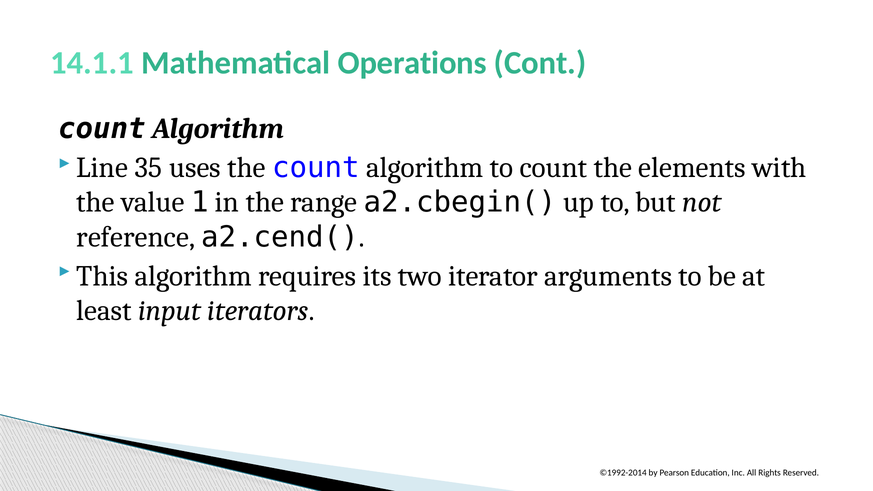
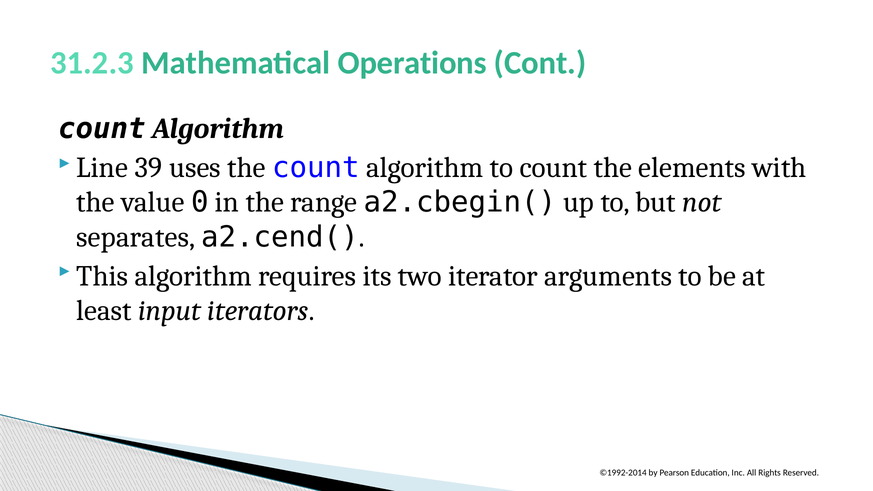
14.1.1: 14.1.1 -> 31.2.3
35: 35 -> 39
1: 1 -> 0
reference: reference -> separates
